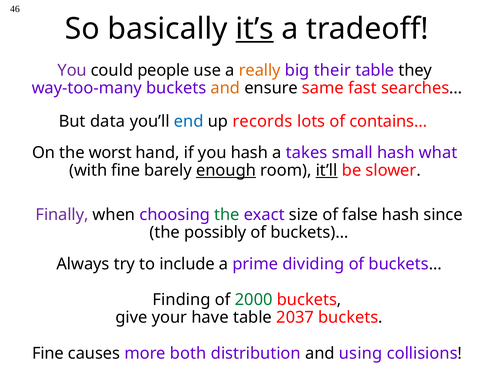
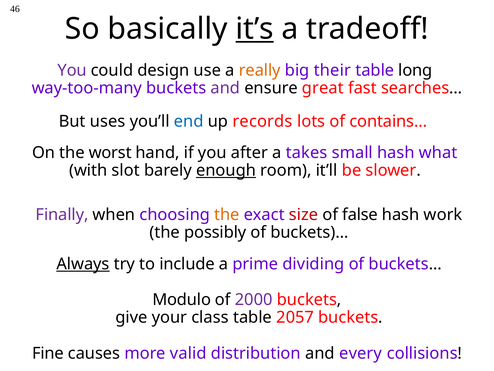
people: people -> design
they: they -> long
and at (225, 88) colour: orange -> purple
same: same -> great
data: data -> uses
you hash: hash -> after
with fine: fine -> slot
it’ll underline: present -> none
the at (227, 214) colour: green -> orange
size colour: black -> red
since: since -> work
Always underline: none -> present
Finding: Finding -> Modulo
2000 colour: green -> purple
have: have -> class
2037: 2037 -> 2057
both: both -> valid
using: using -> every
